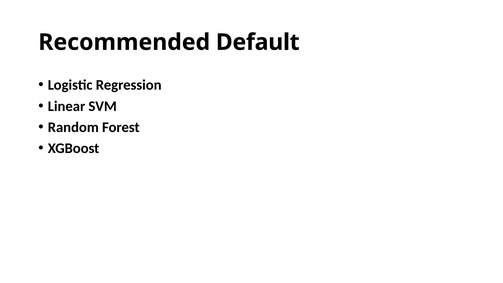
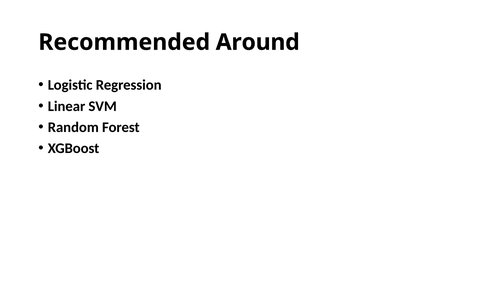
Default: Default -> Around
